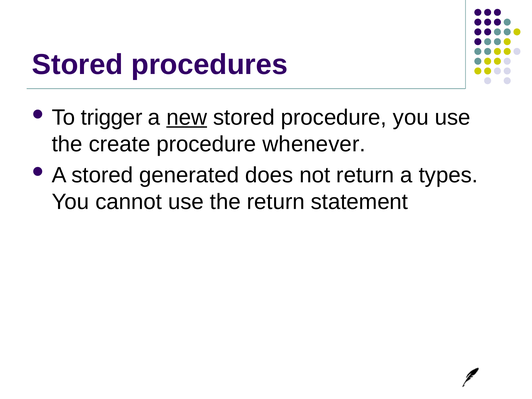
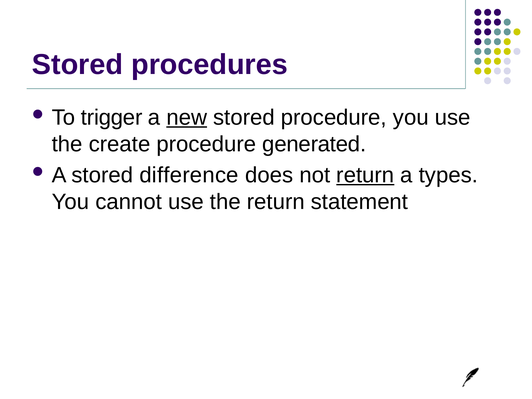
whenever: whenever -> generated
generated: generated -> difference
return at (365, 175) underline: none -> present
